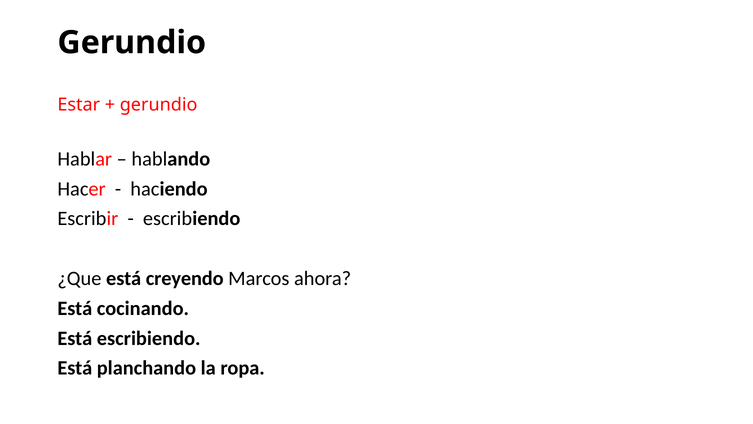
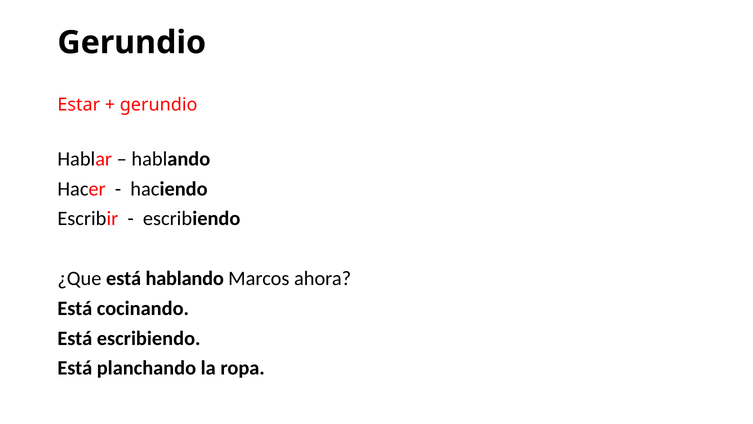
está creyendo: creyendo -> hablando
